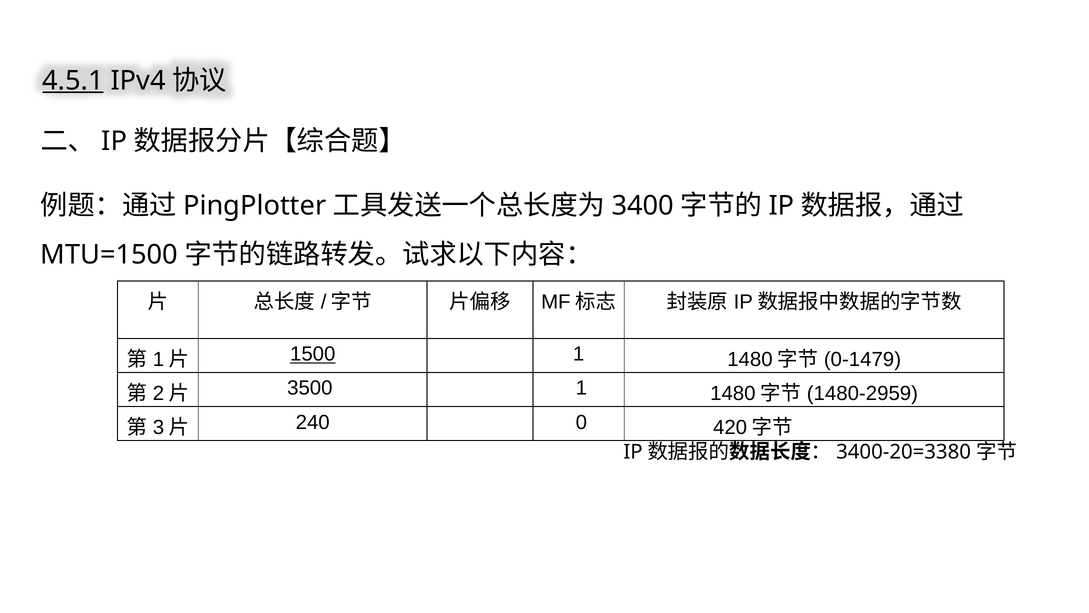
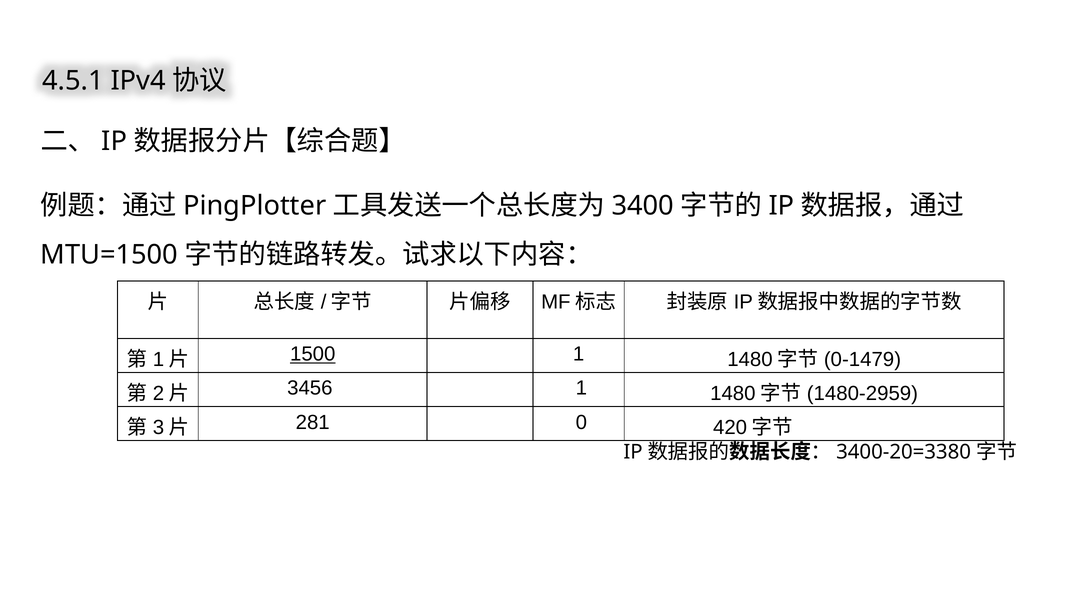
4.5.1 underline: present -> none
3500: 3500 -> 3456
240: 240 -> 281
